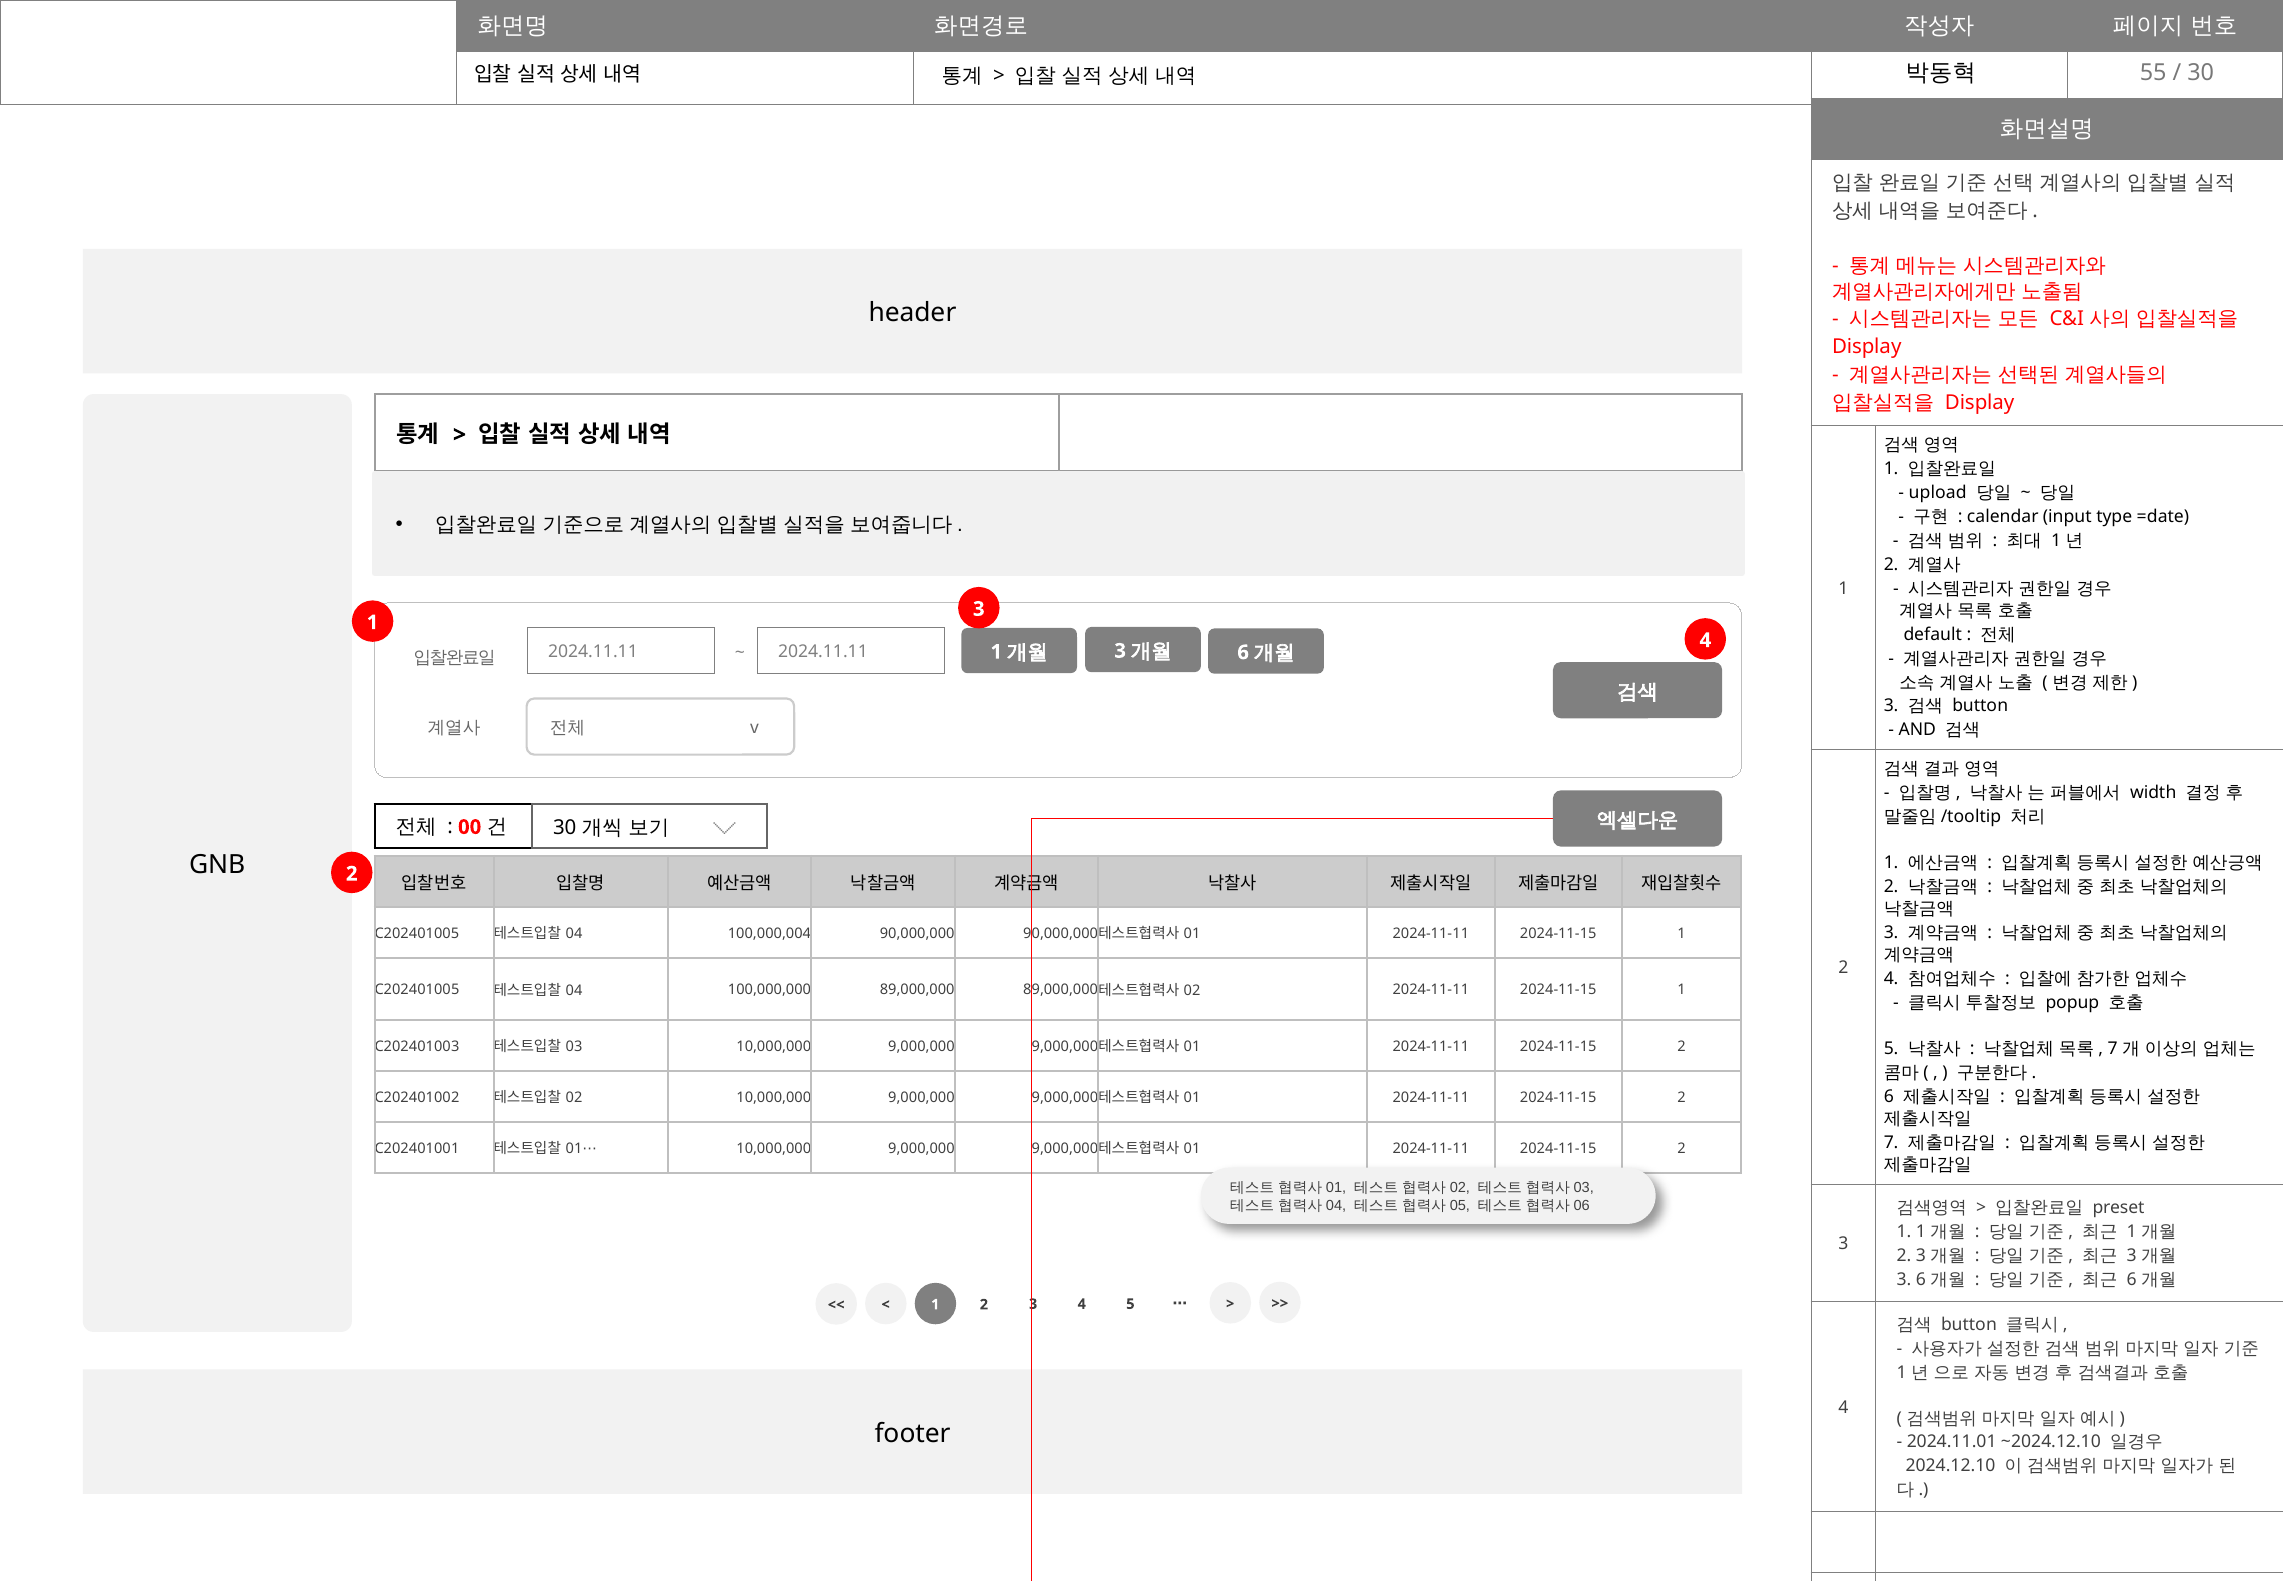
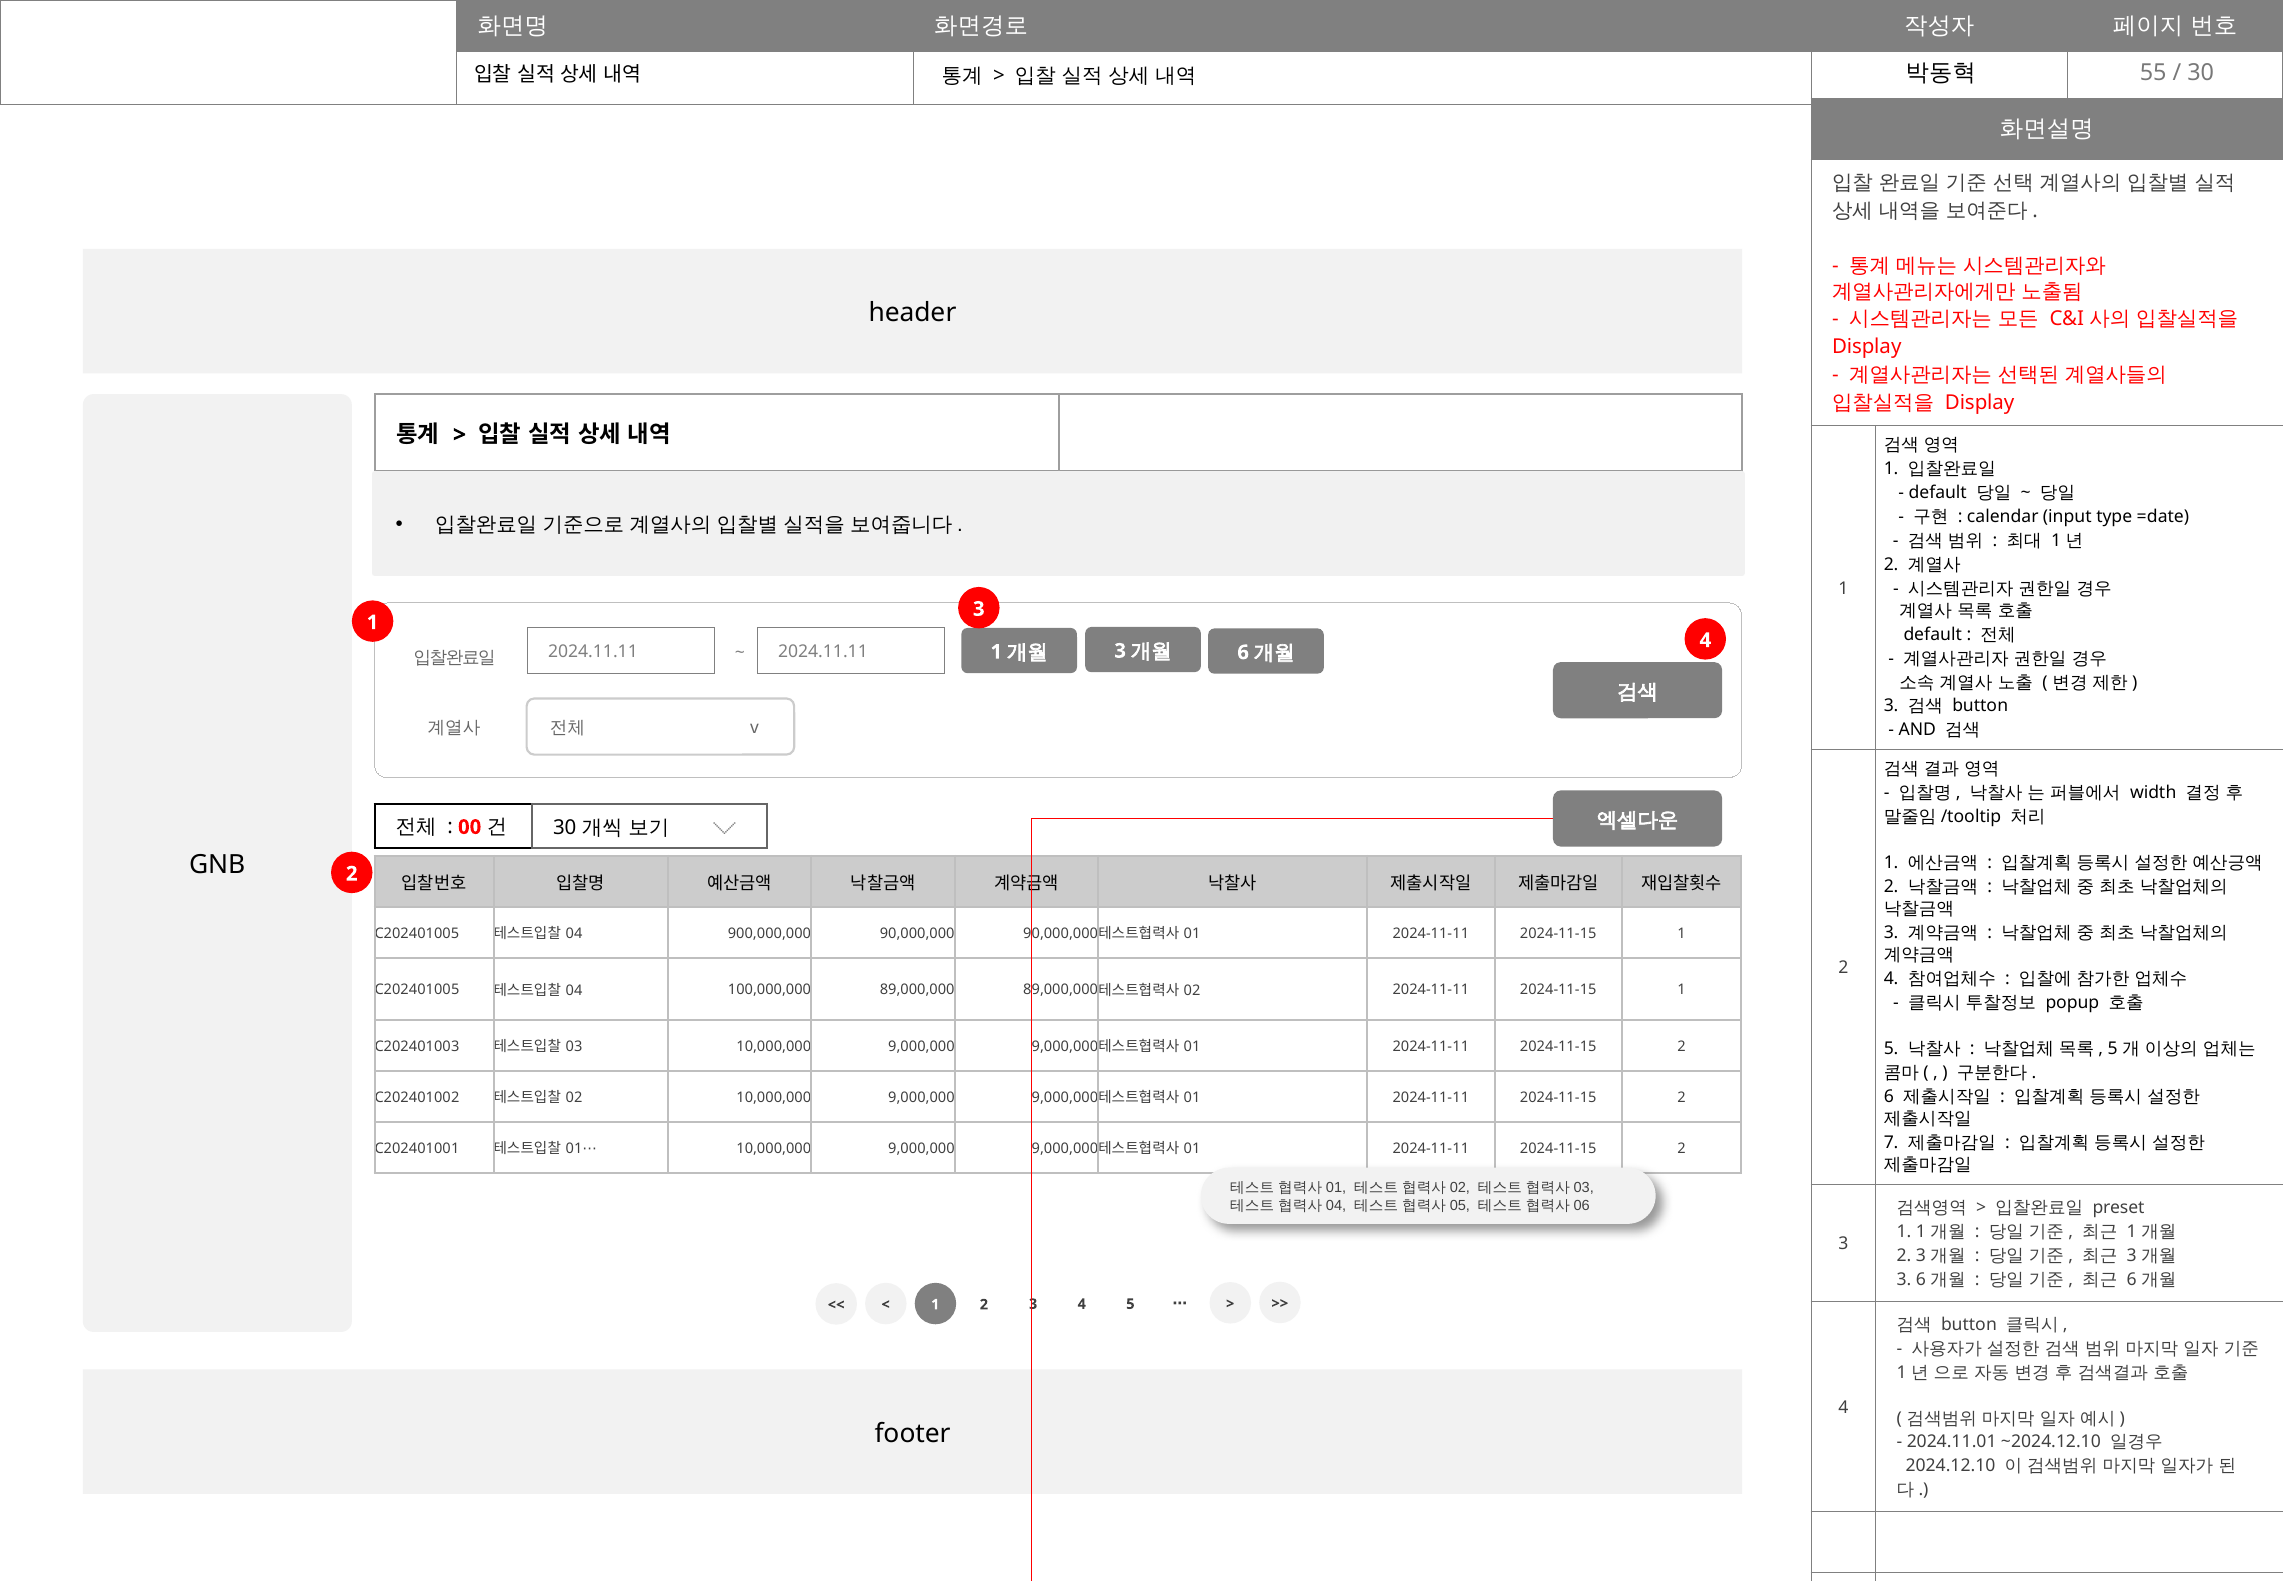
upload at (1938, 493): upload -> default
100,000,004: 100,000,004 -> 900,000,000
7 at (2113, 1048): 7 -> 5
